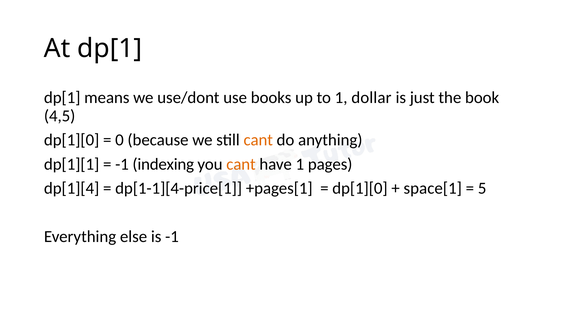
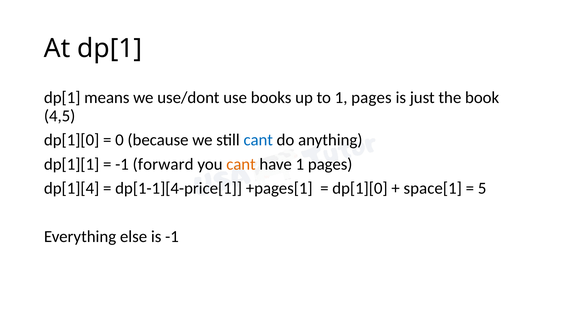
to 1 dollar: dollar -> pages
cant at (258, 140) colour: orange -> blue
indexing: indexing -> forward
